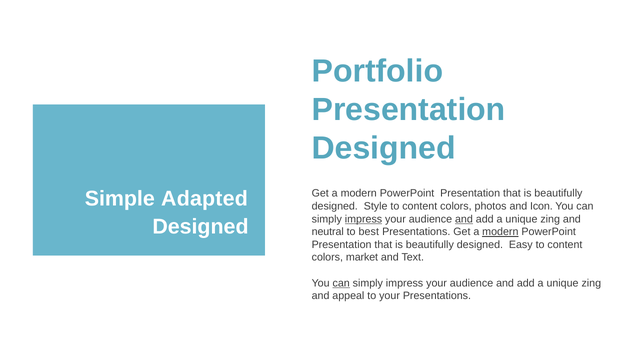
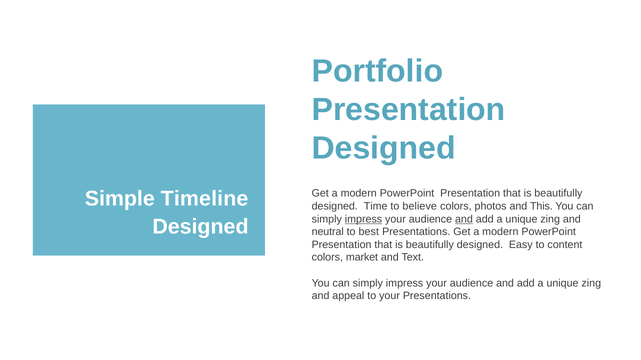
Adapted: Adapted -> Timeline
Style: Style -> Time
content at (420, 207): content -> believe
Icon: Icon -> This
modern at (500, 232) underline: present -> none
can at (341, 284) underline: present -> none
